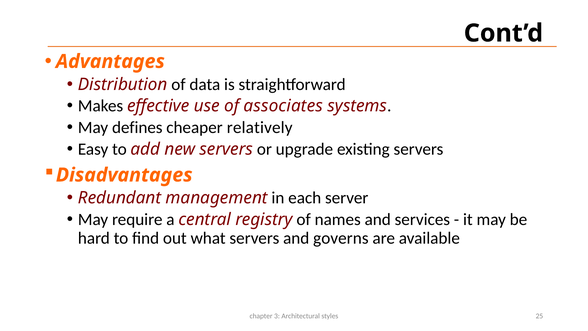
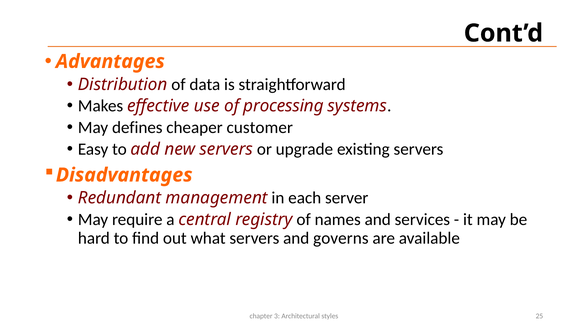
associates: associates -> processing
relatively: relatively -> customer
